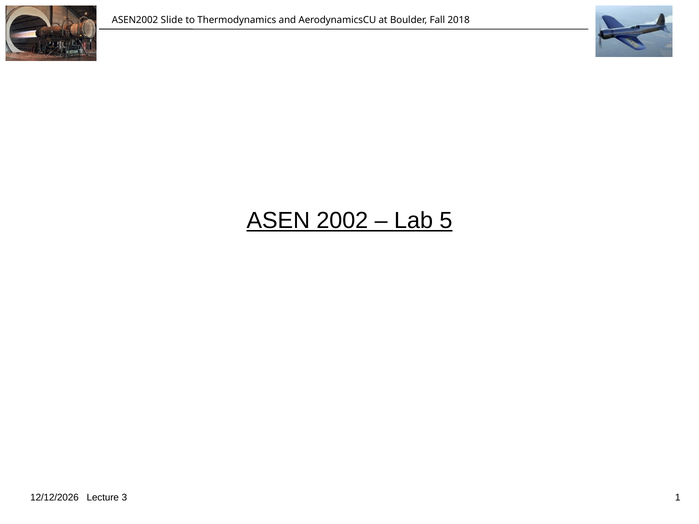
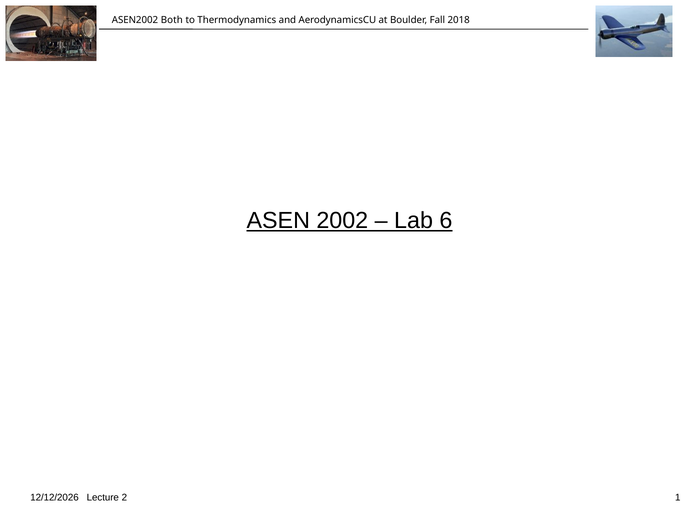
Slide: Slide -> Both
5: 5 -> 6
3: 3 -> 2
